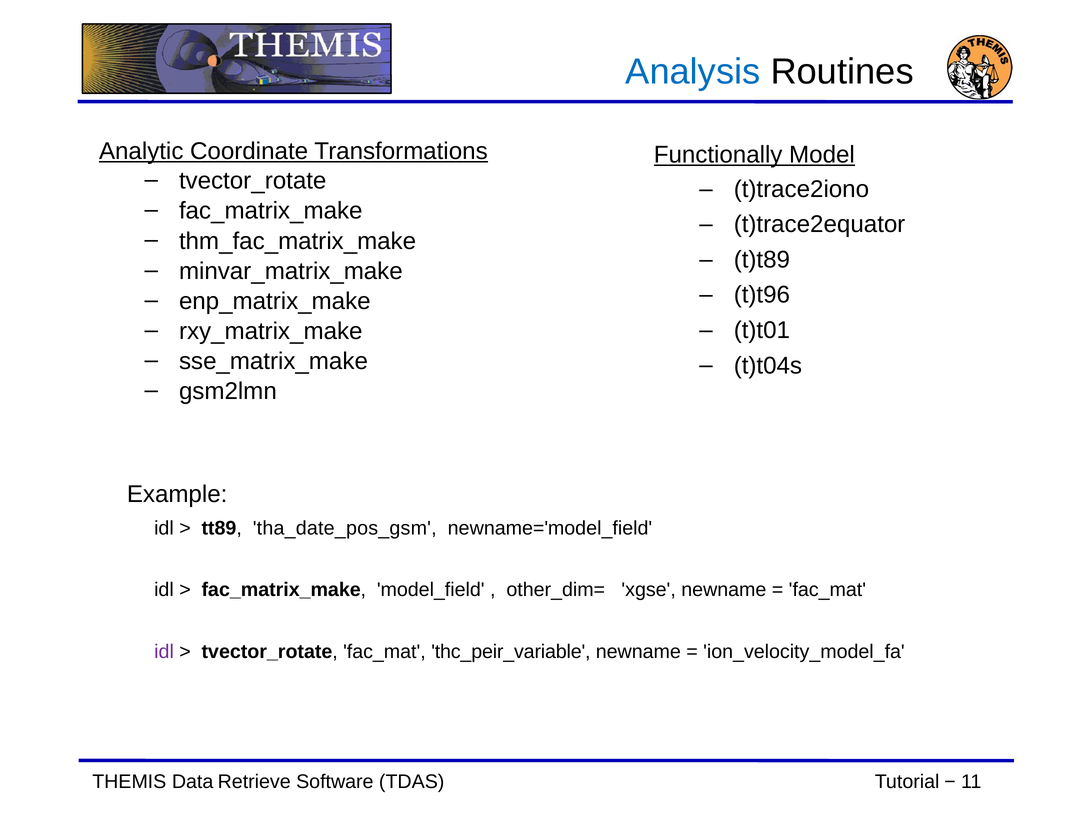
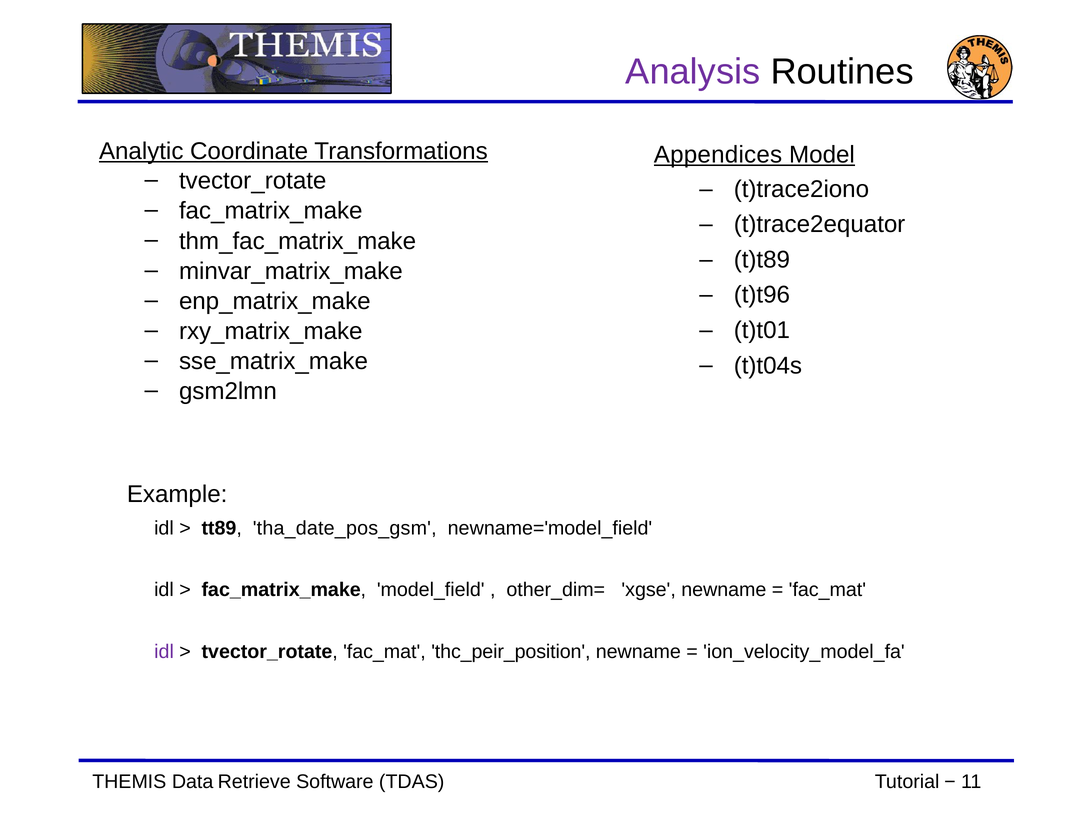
Analysis colour: blue -> purple
Functionally: Functionally -> Appendices
thc_peir_variable: thc_peir_variable -> thc_peir_position
